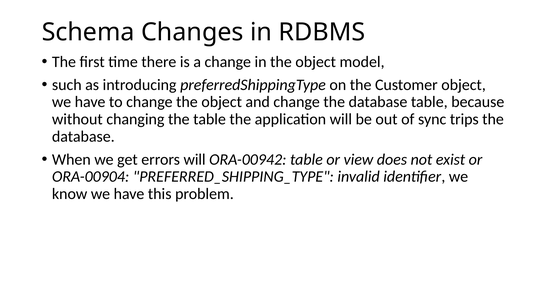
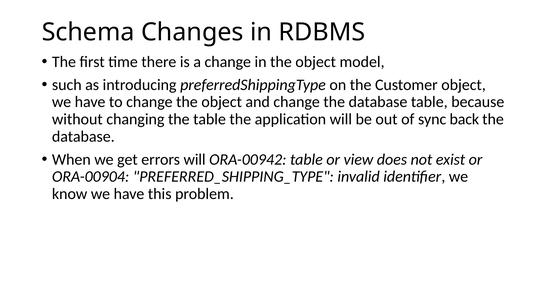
trips: trips -> back
